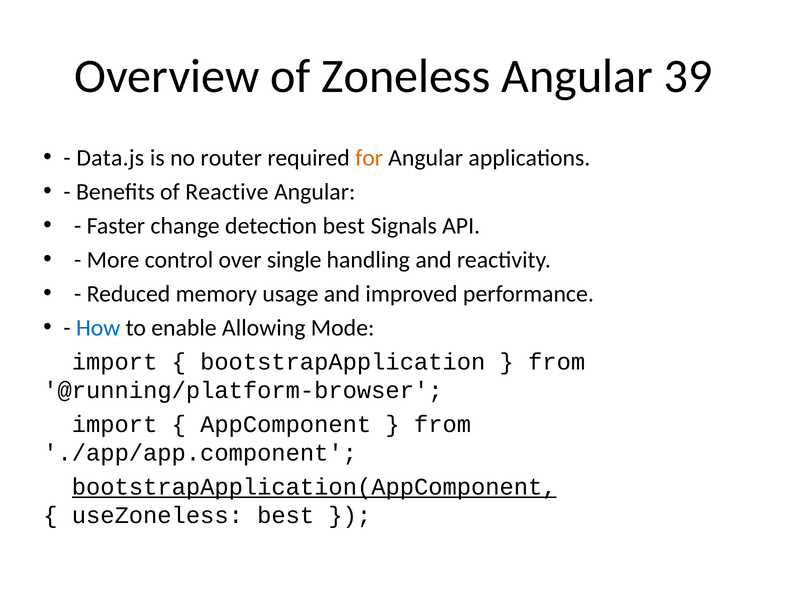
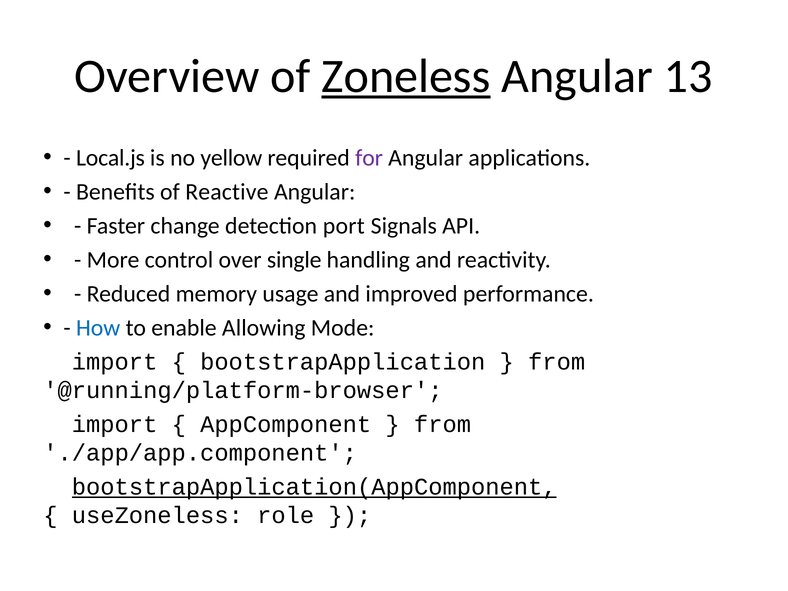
Zoneless underline: none -> present
39: 39 -> 13
Data.js: Data.js -> Local.js
router: router -> yellow
for colour: orange -> purple
detection best: best -> port
useZoneless best: best -> role
